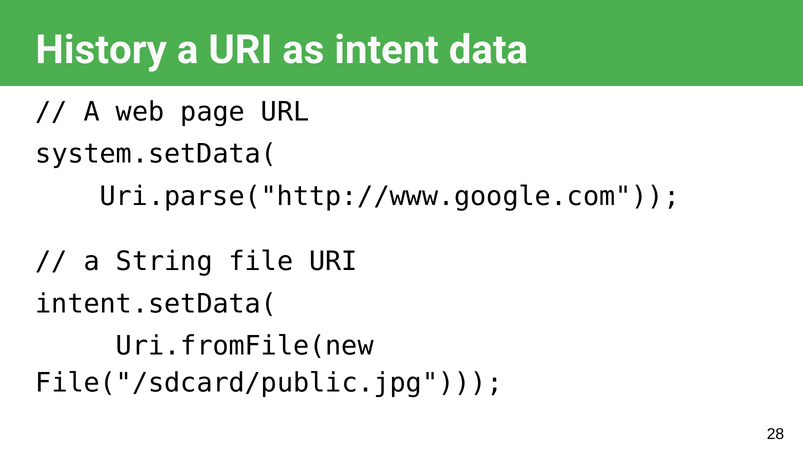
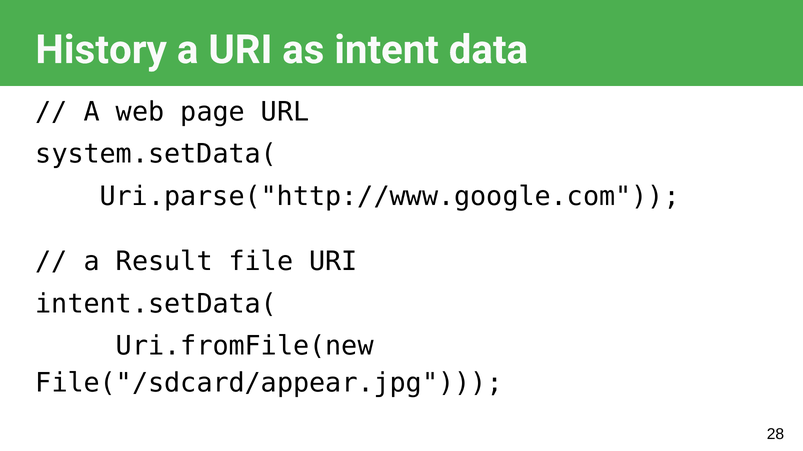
String: String -> Result
File("/sdcard/public.jpg: File("/sdcard/public.jpg -> File("/sdcard/appear.jpg
